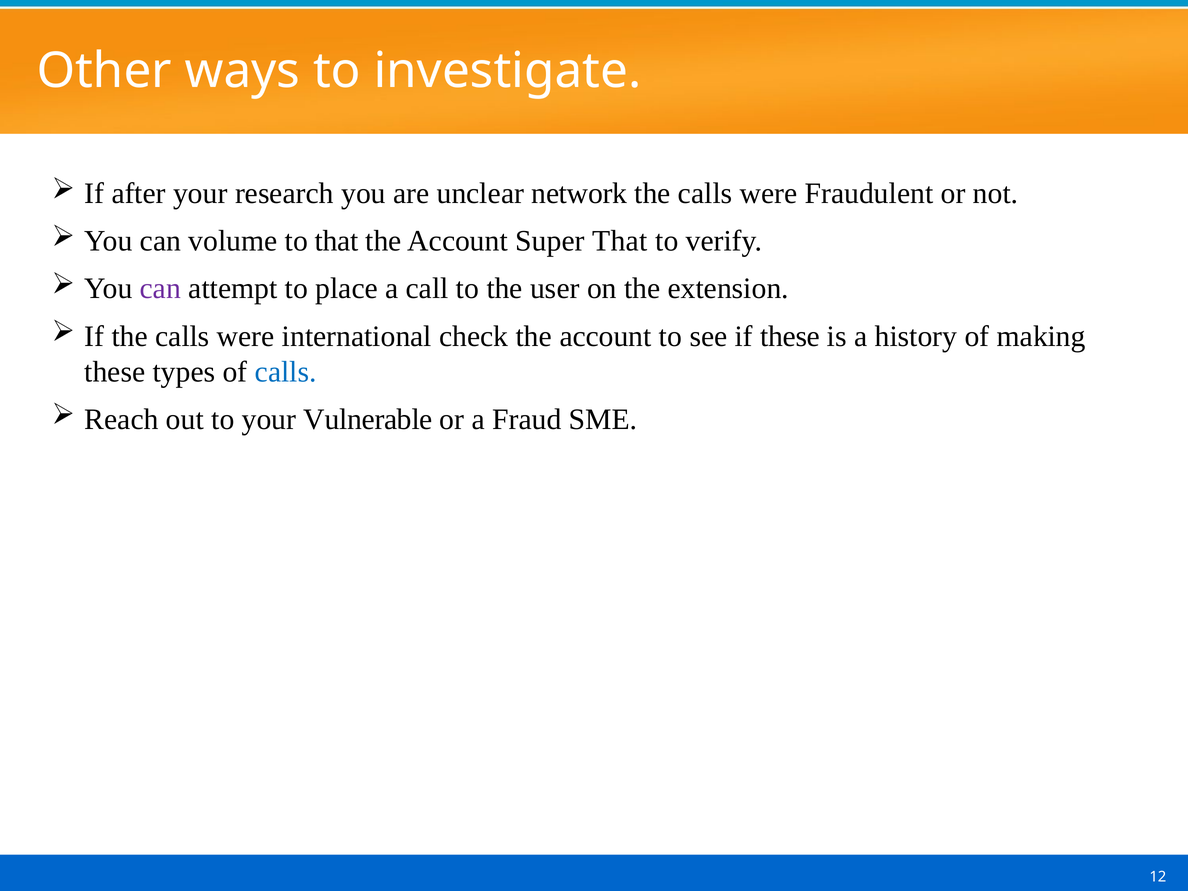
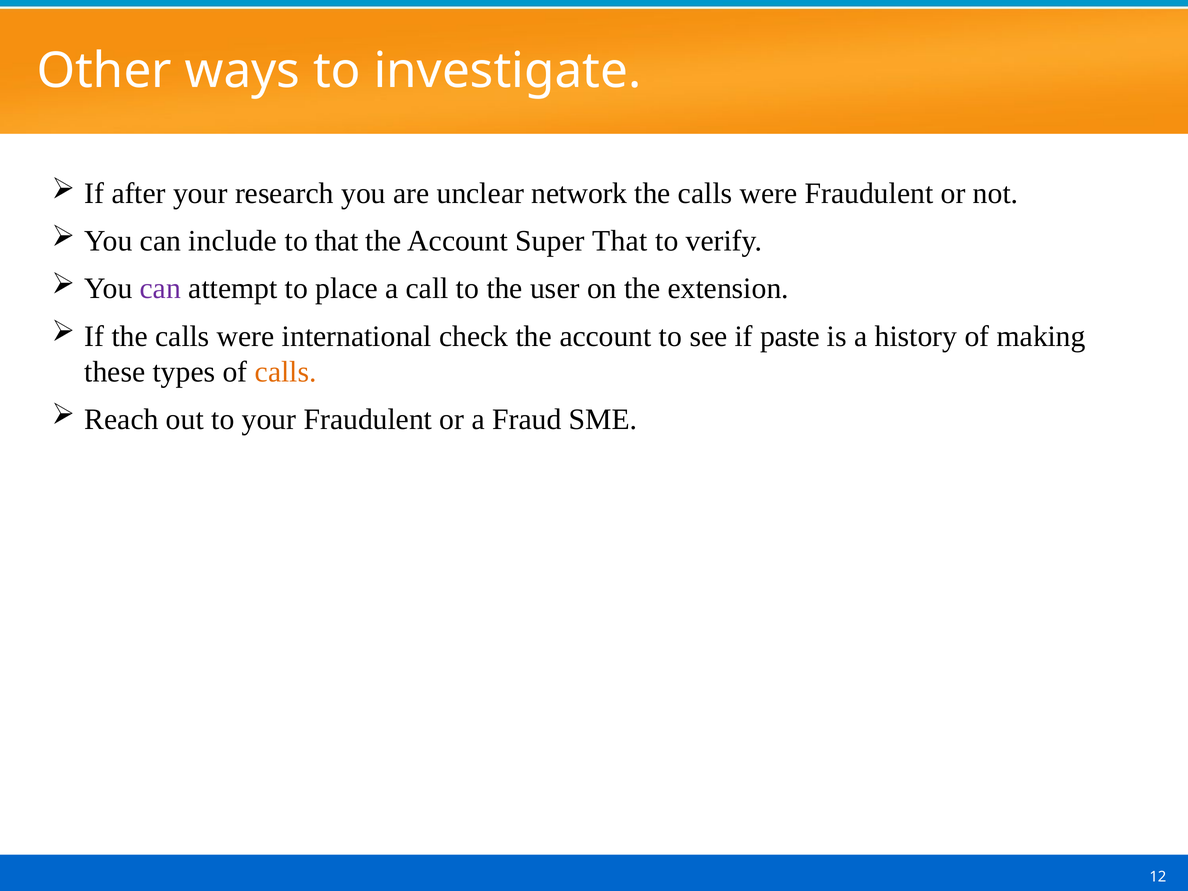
volume: volume -> include
if these: these -> paste
calls at (286, 372) colour: blue -> orange
your Vulnerable: Vulnerable -> Fraudulent
